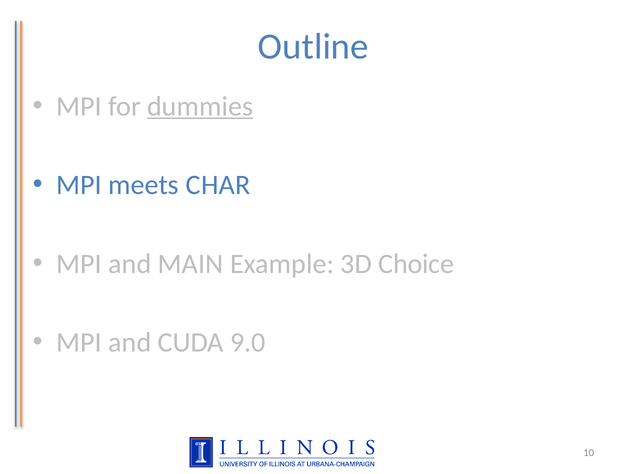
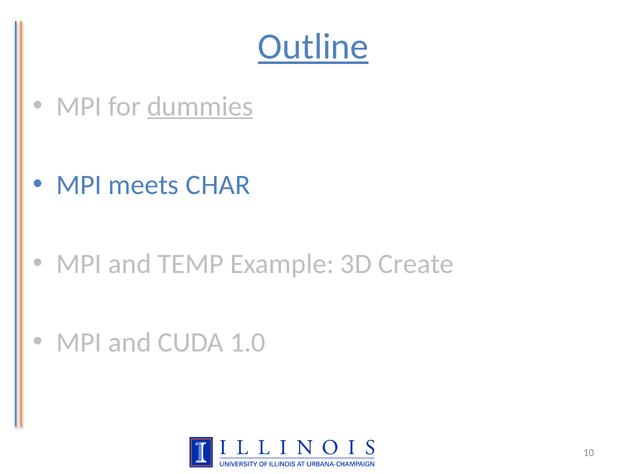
Outline underline: none -> present
MAIN: MAIN -> TEMP
Choice: Choice -> Create
9.0: 9.0 -> 1.0
